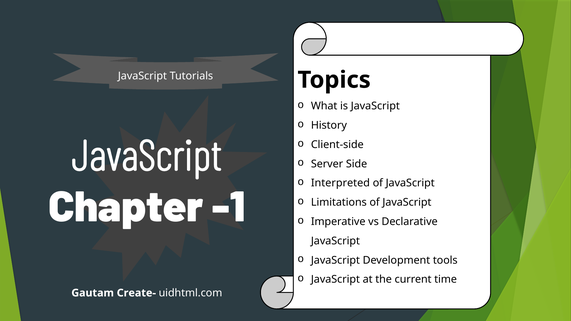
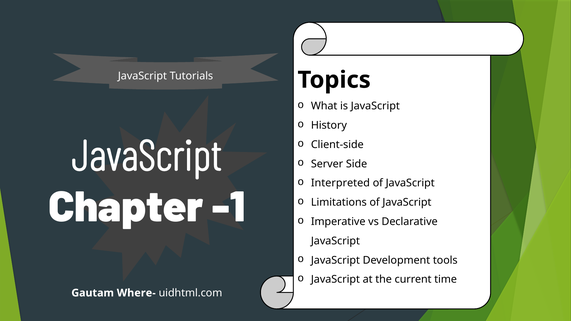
Create-: Create- -> Where-
